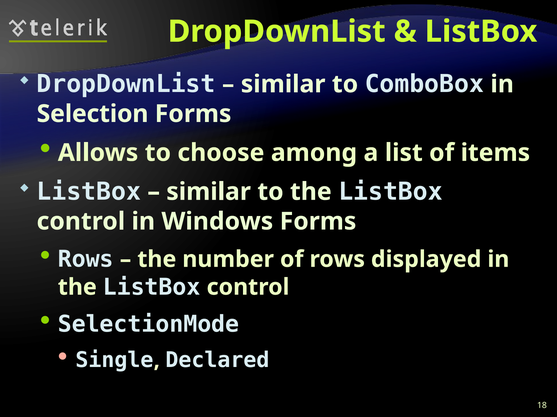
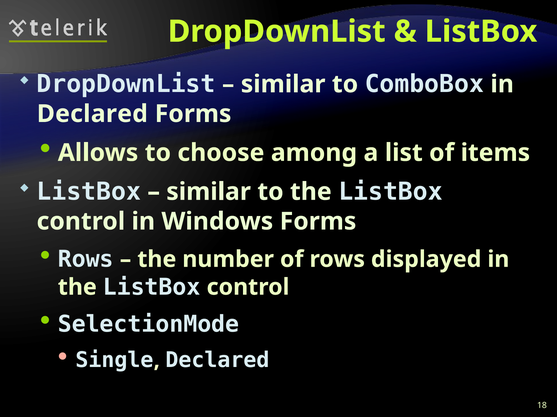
Selection at (93, 114): Selection -> Declared
